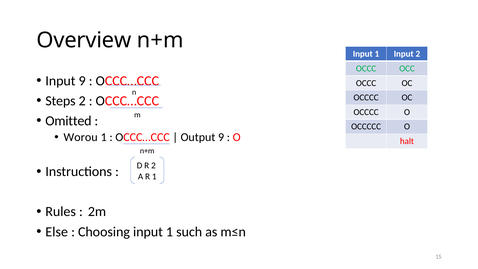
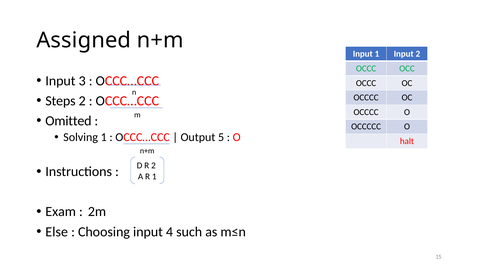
Overview: Overview -> Assigned
Input 9: 9 -> 3
Worou: Worou -> Solving
Output 9: 9 -> 5
Rules: Rules -> Exam
Choosing input 1: 1 -> 4
